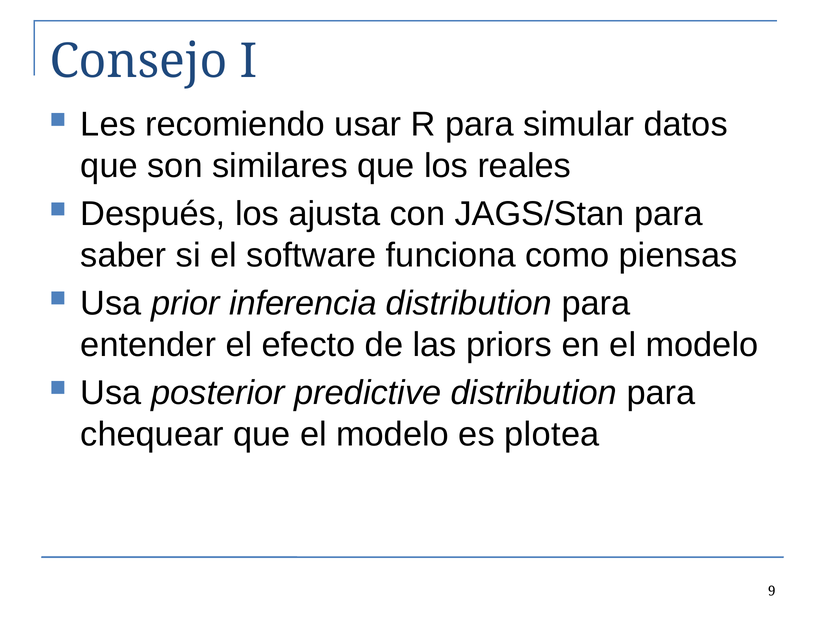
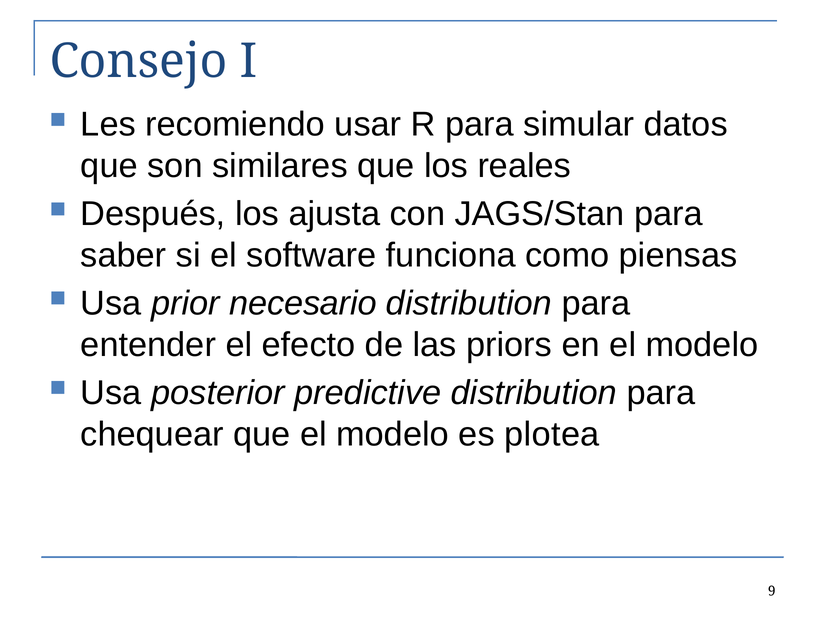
inferencia: inferencia -> necesario
